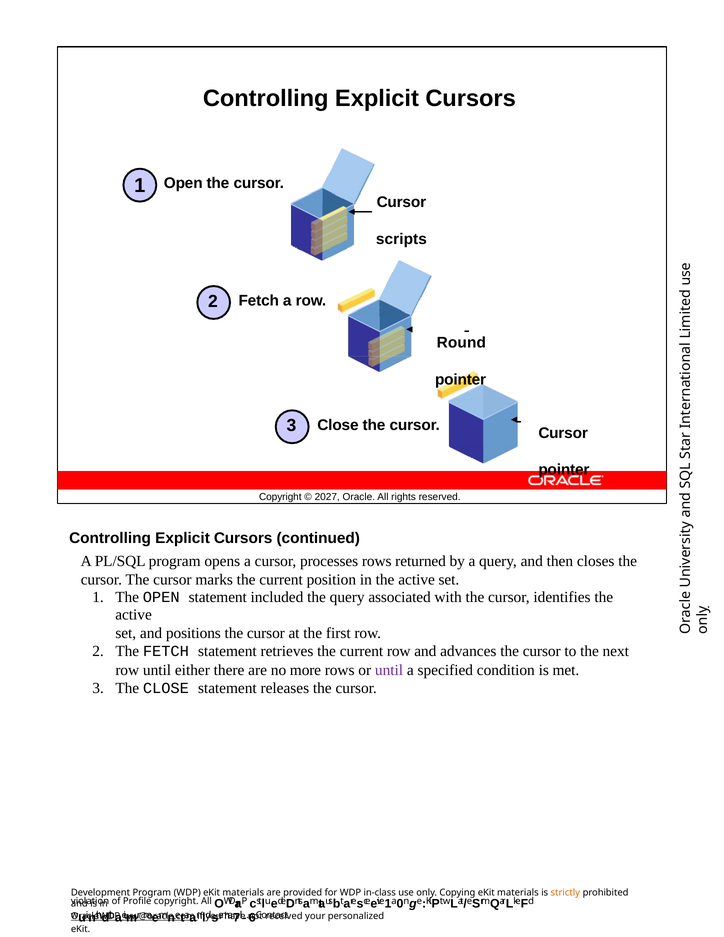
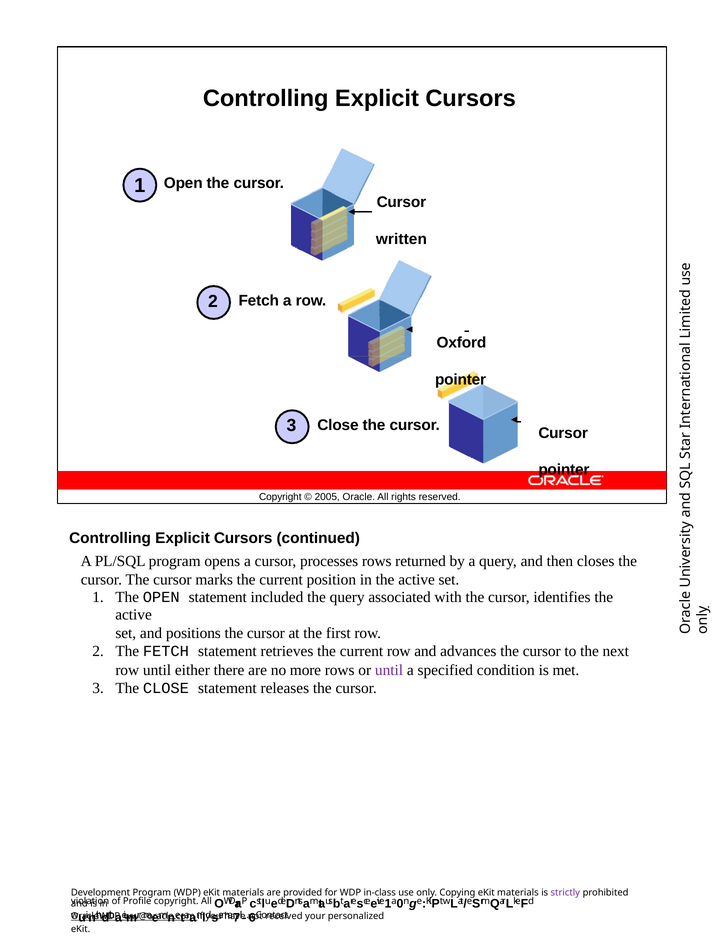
scripts: scripts -> written
Round: Round -> Oxford
2027: 2027 -> 2005
strictly colour: orange -> purple
